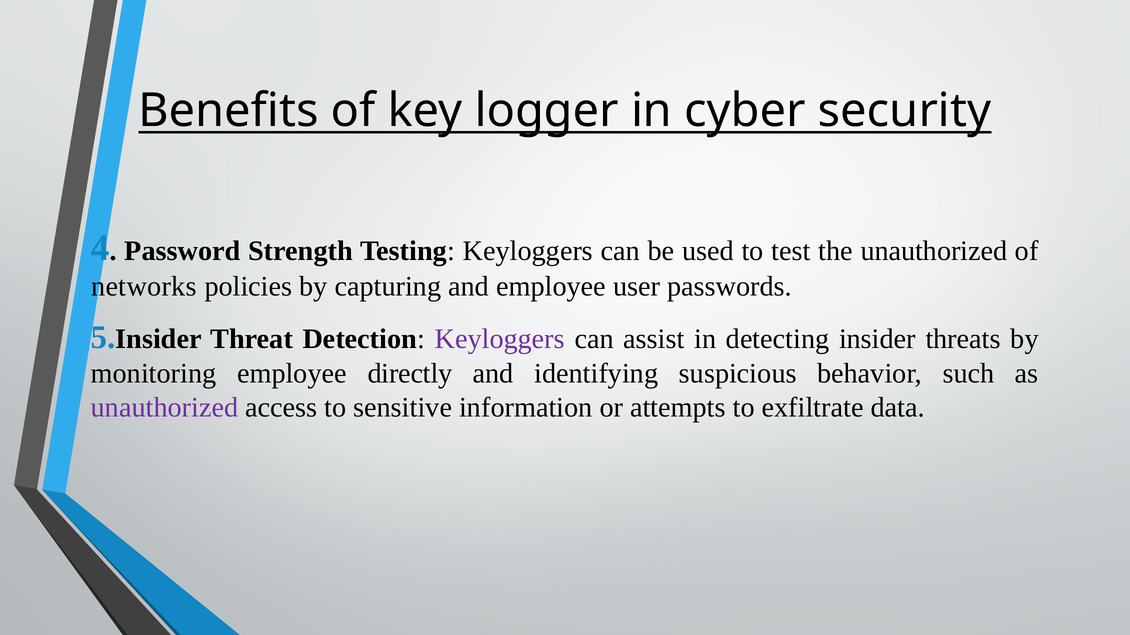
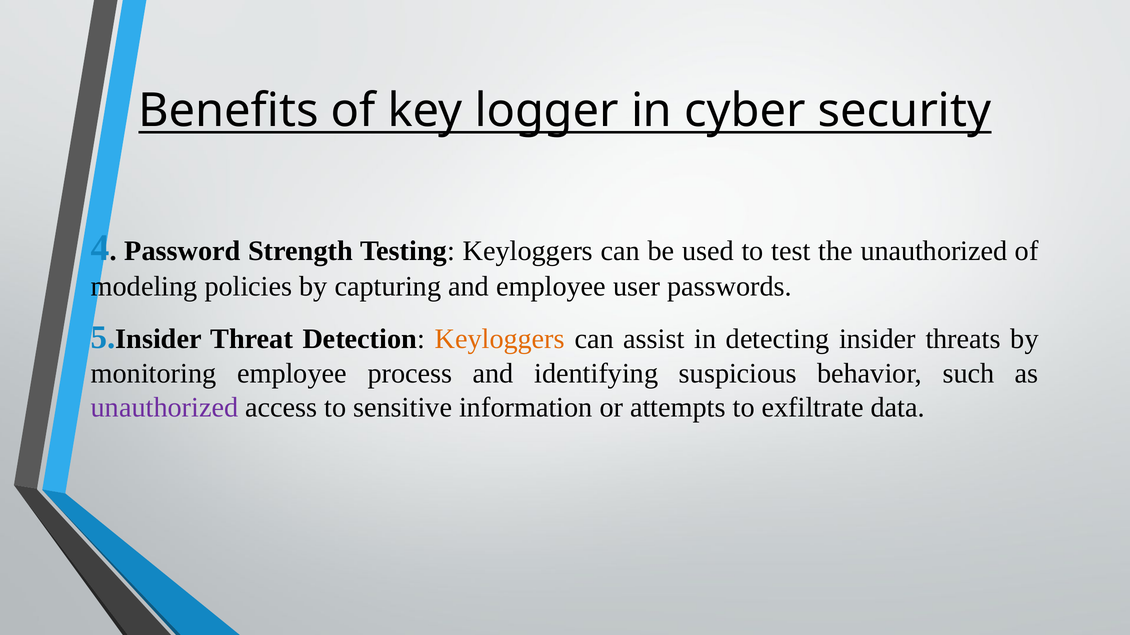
networks: networks -> modeling
Keyloggers at (500, 339) colour: purple -> orange
directly: directly -> process
